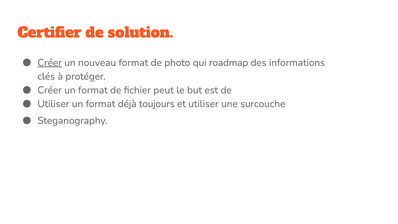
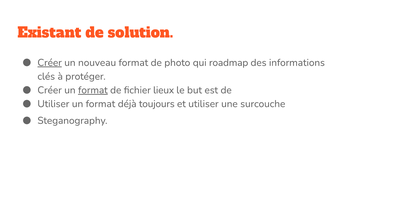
Certifier: Certifier -> Existant
format at (93, 90) underline: none -> present
peut: peut -> lieux
